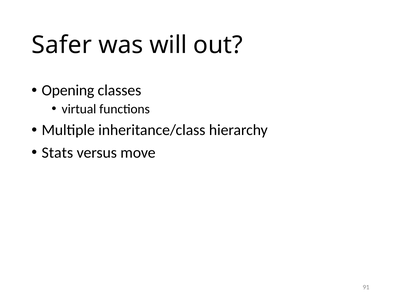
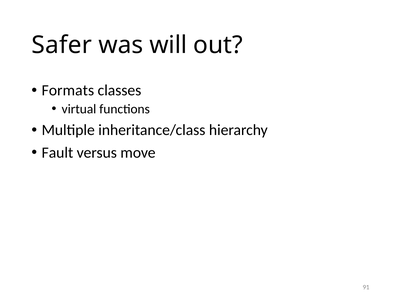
Opening: Opening -> Formats
Stats: Stats -> Fault
